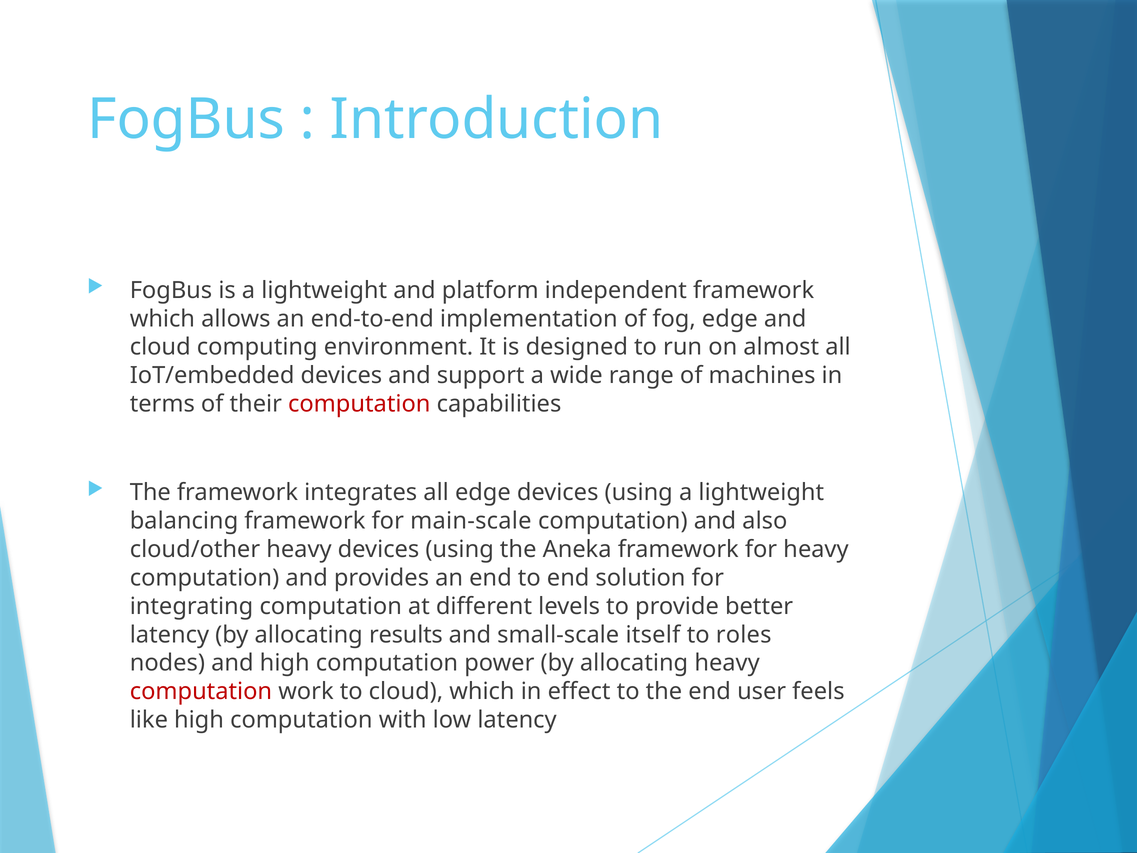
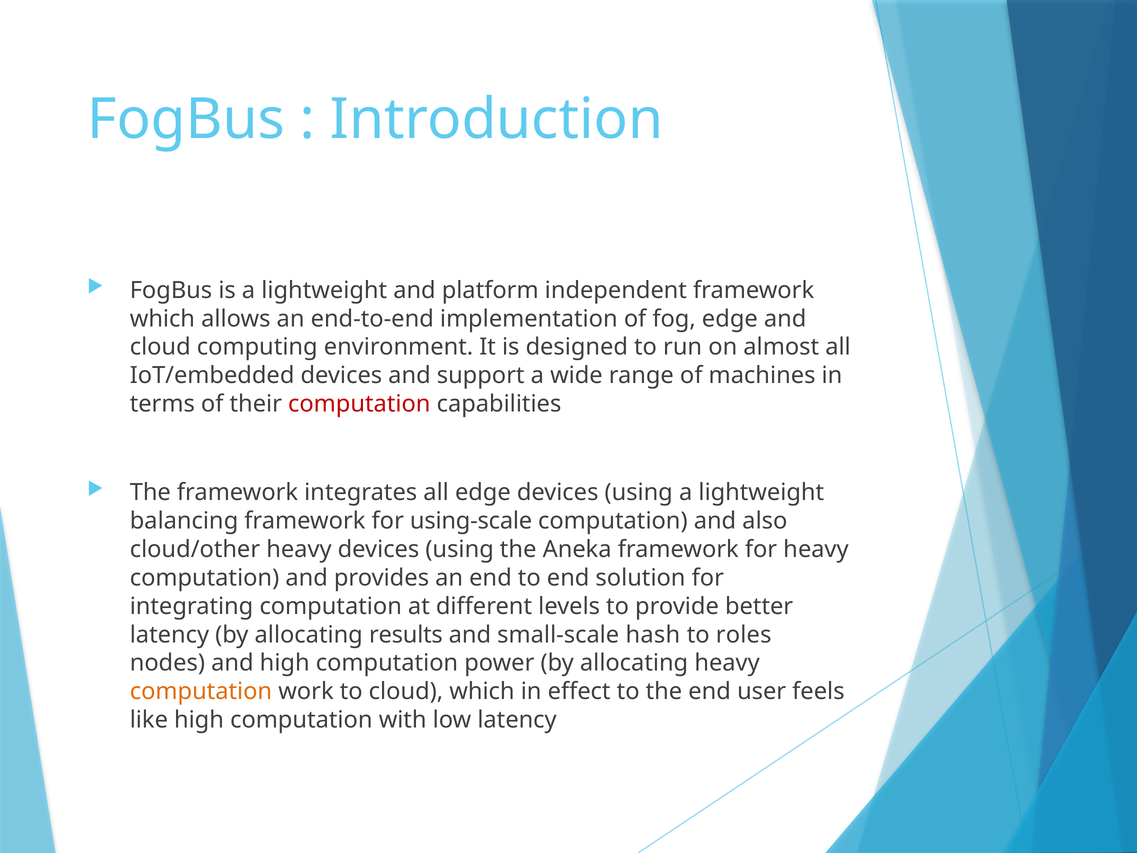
main-scale: main-scale -> using-scale
itself: itself -> hash
computation at (201, 691) colour: red -> orange
